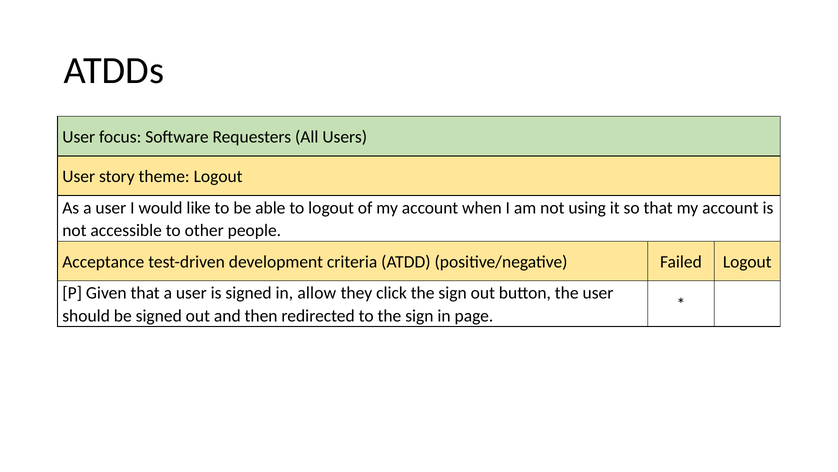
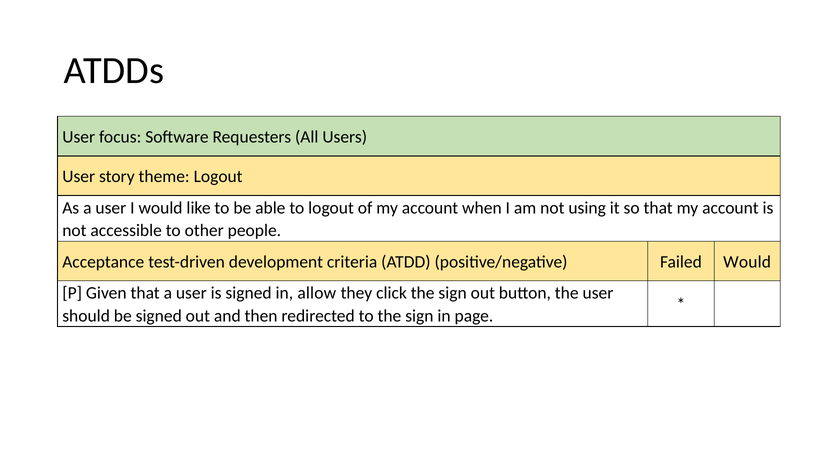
Failed Logout: Logout -> Would
